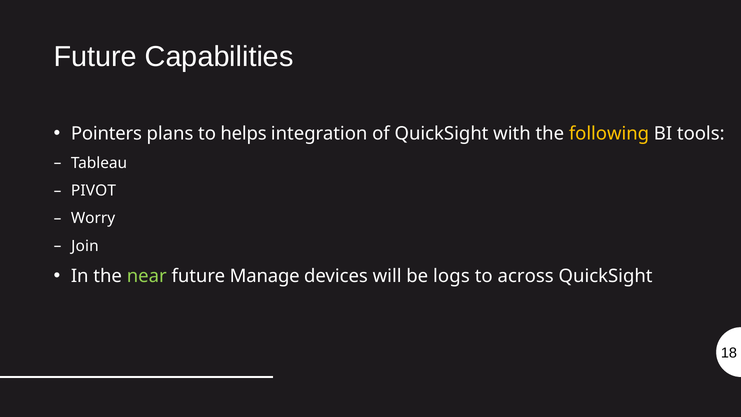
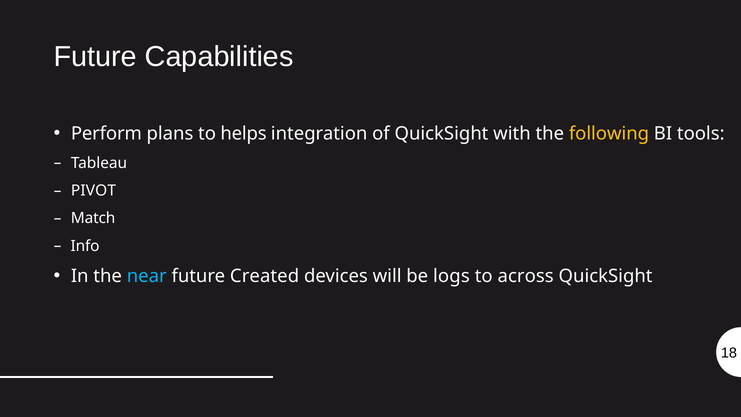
Pointers: Pointers -> Perform
Worry: Worry -> Match
Join: Join -> Info
near colour: light green -> light blue
Manage: Manage -> Created
